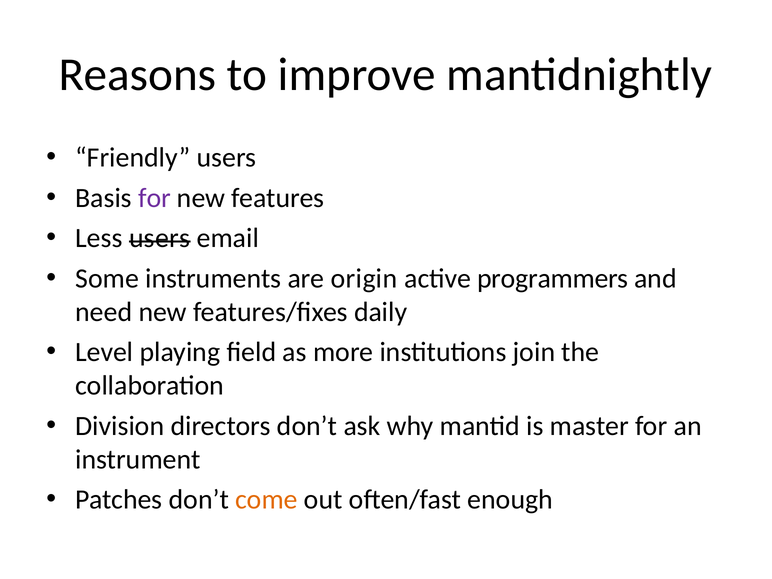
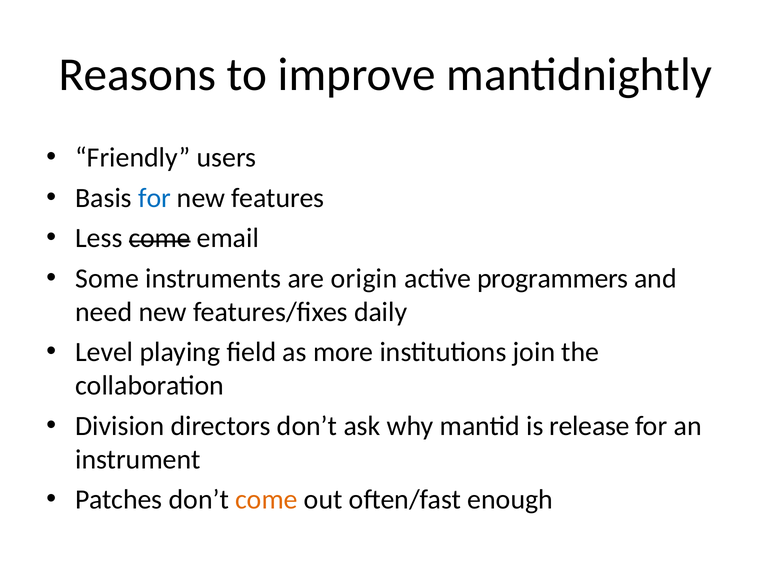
for at (154, 198) colour: purple -> blue
Less users: users -> come
master: master -> release
